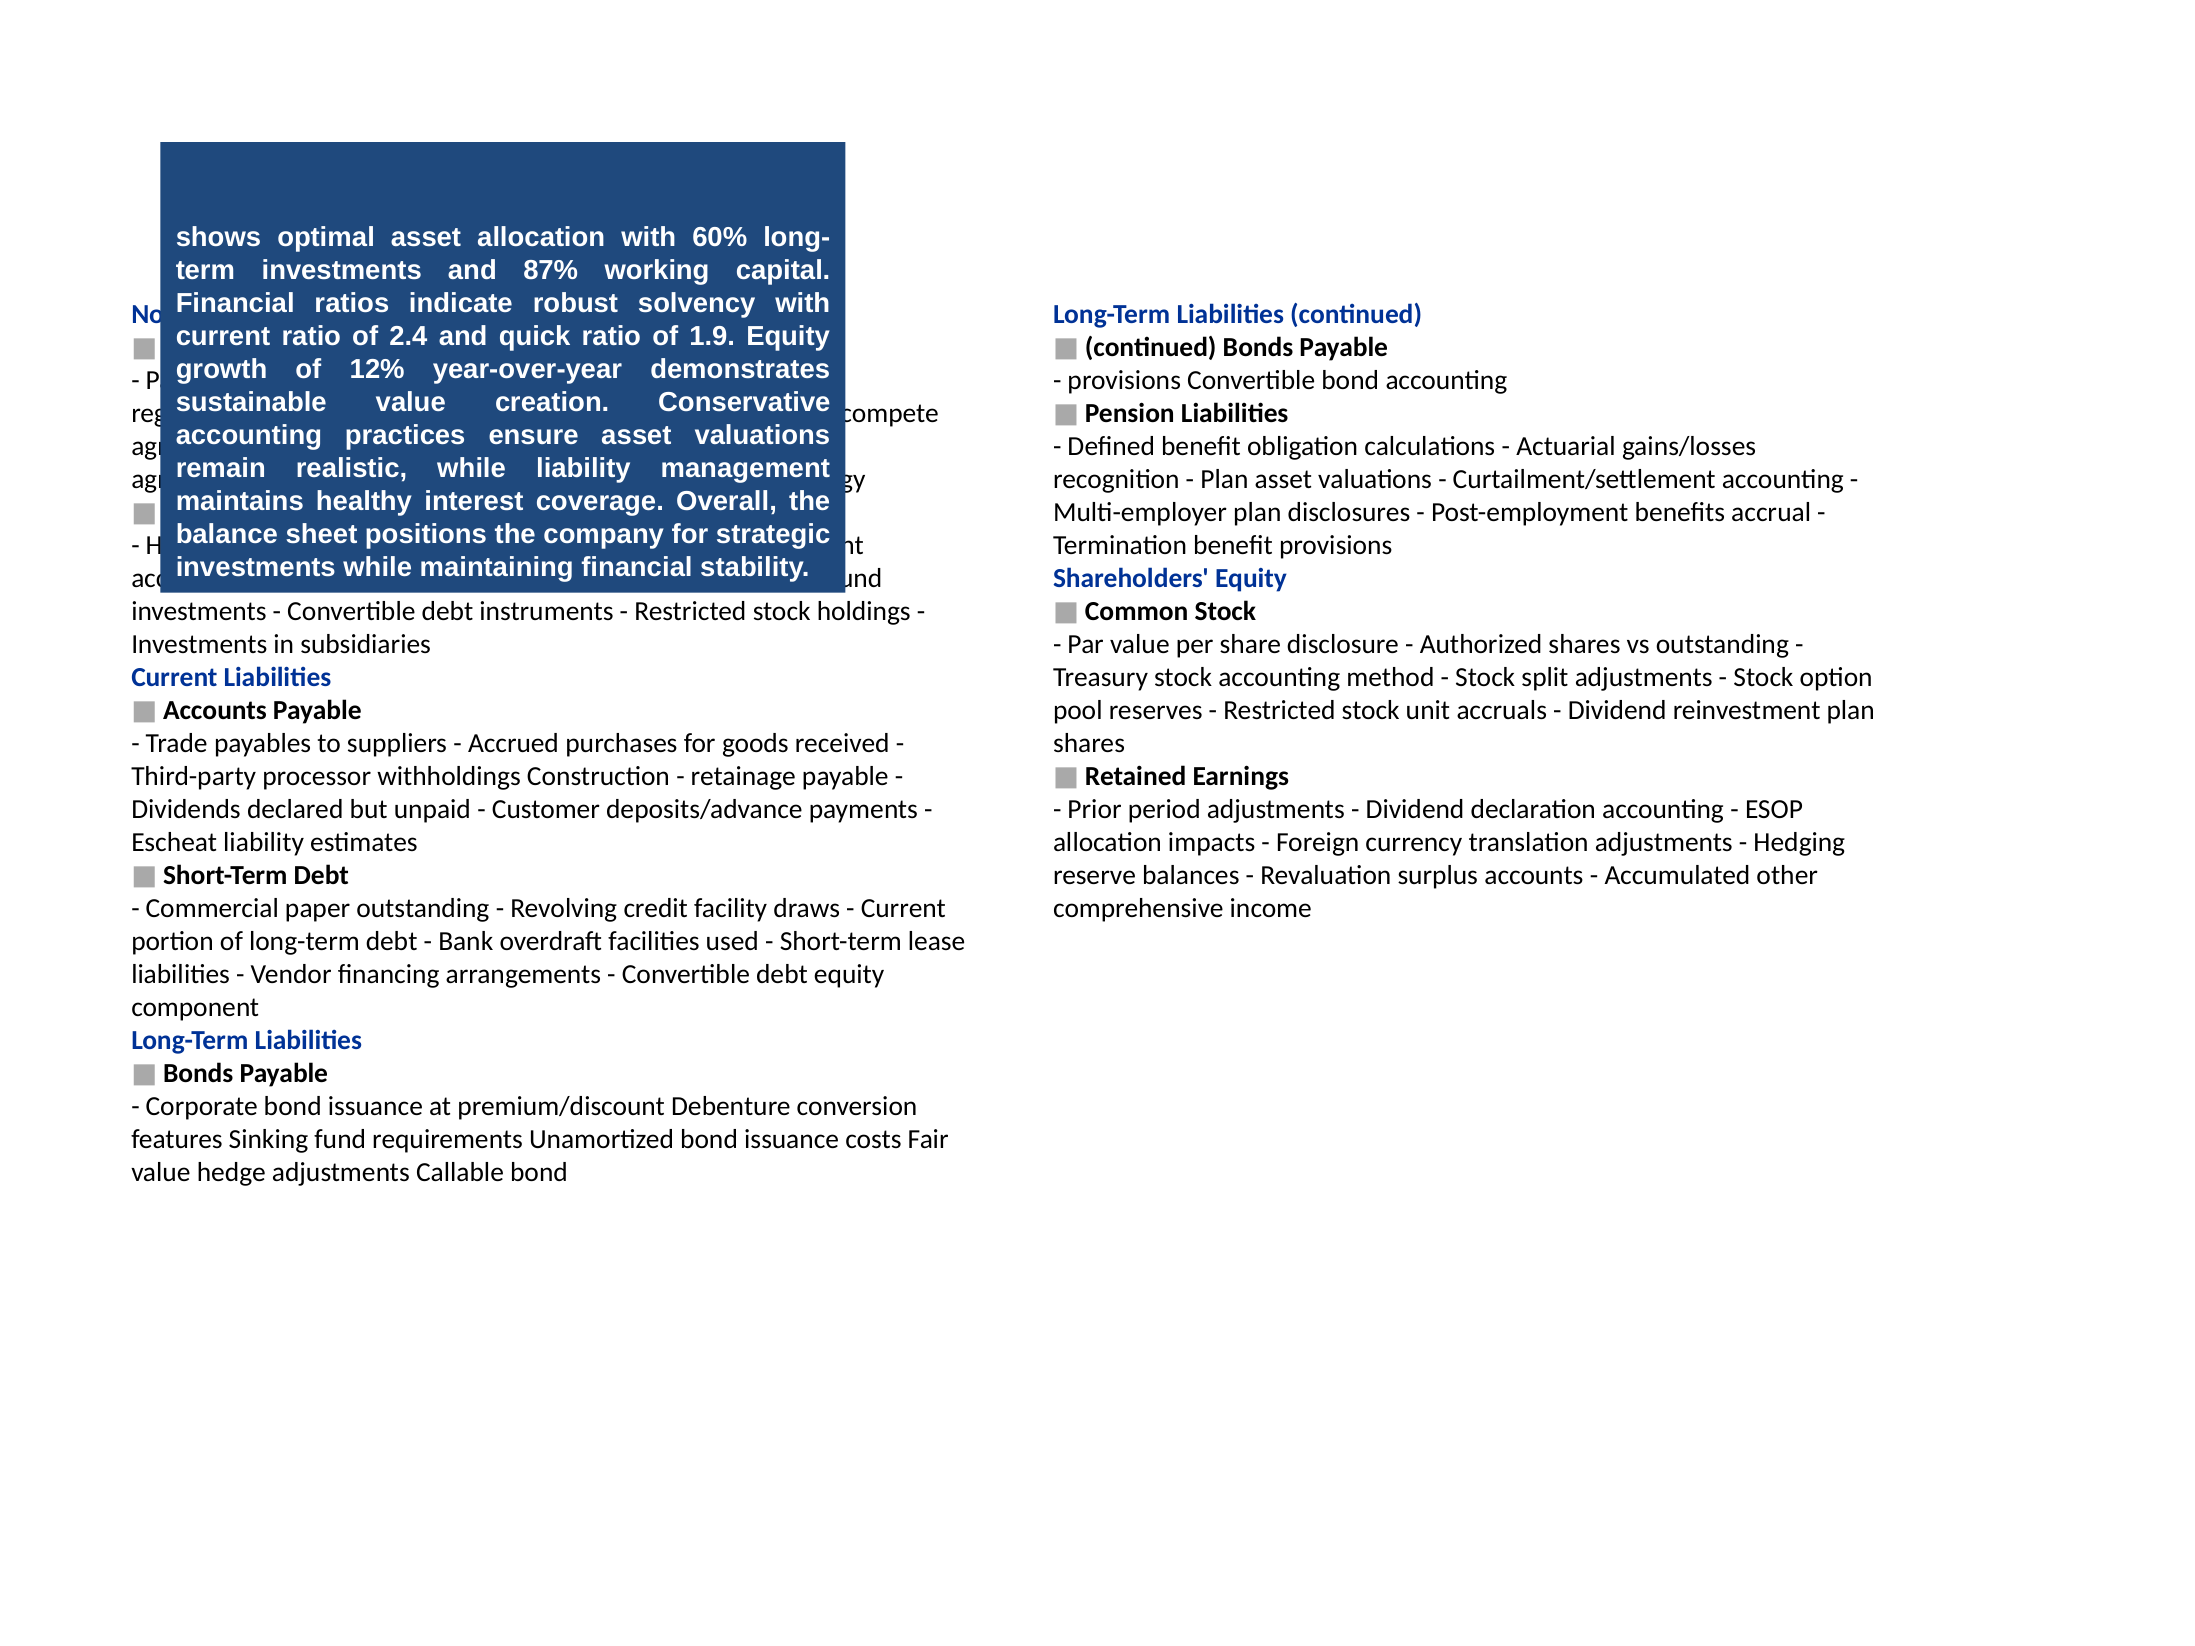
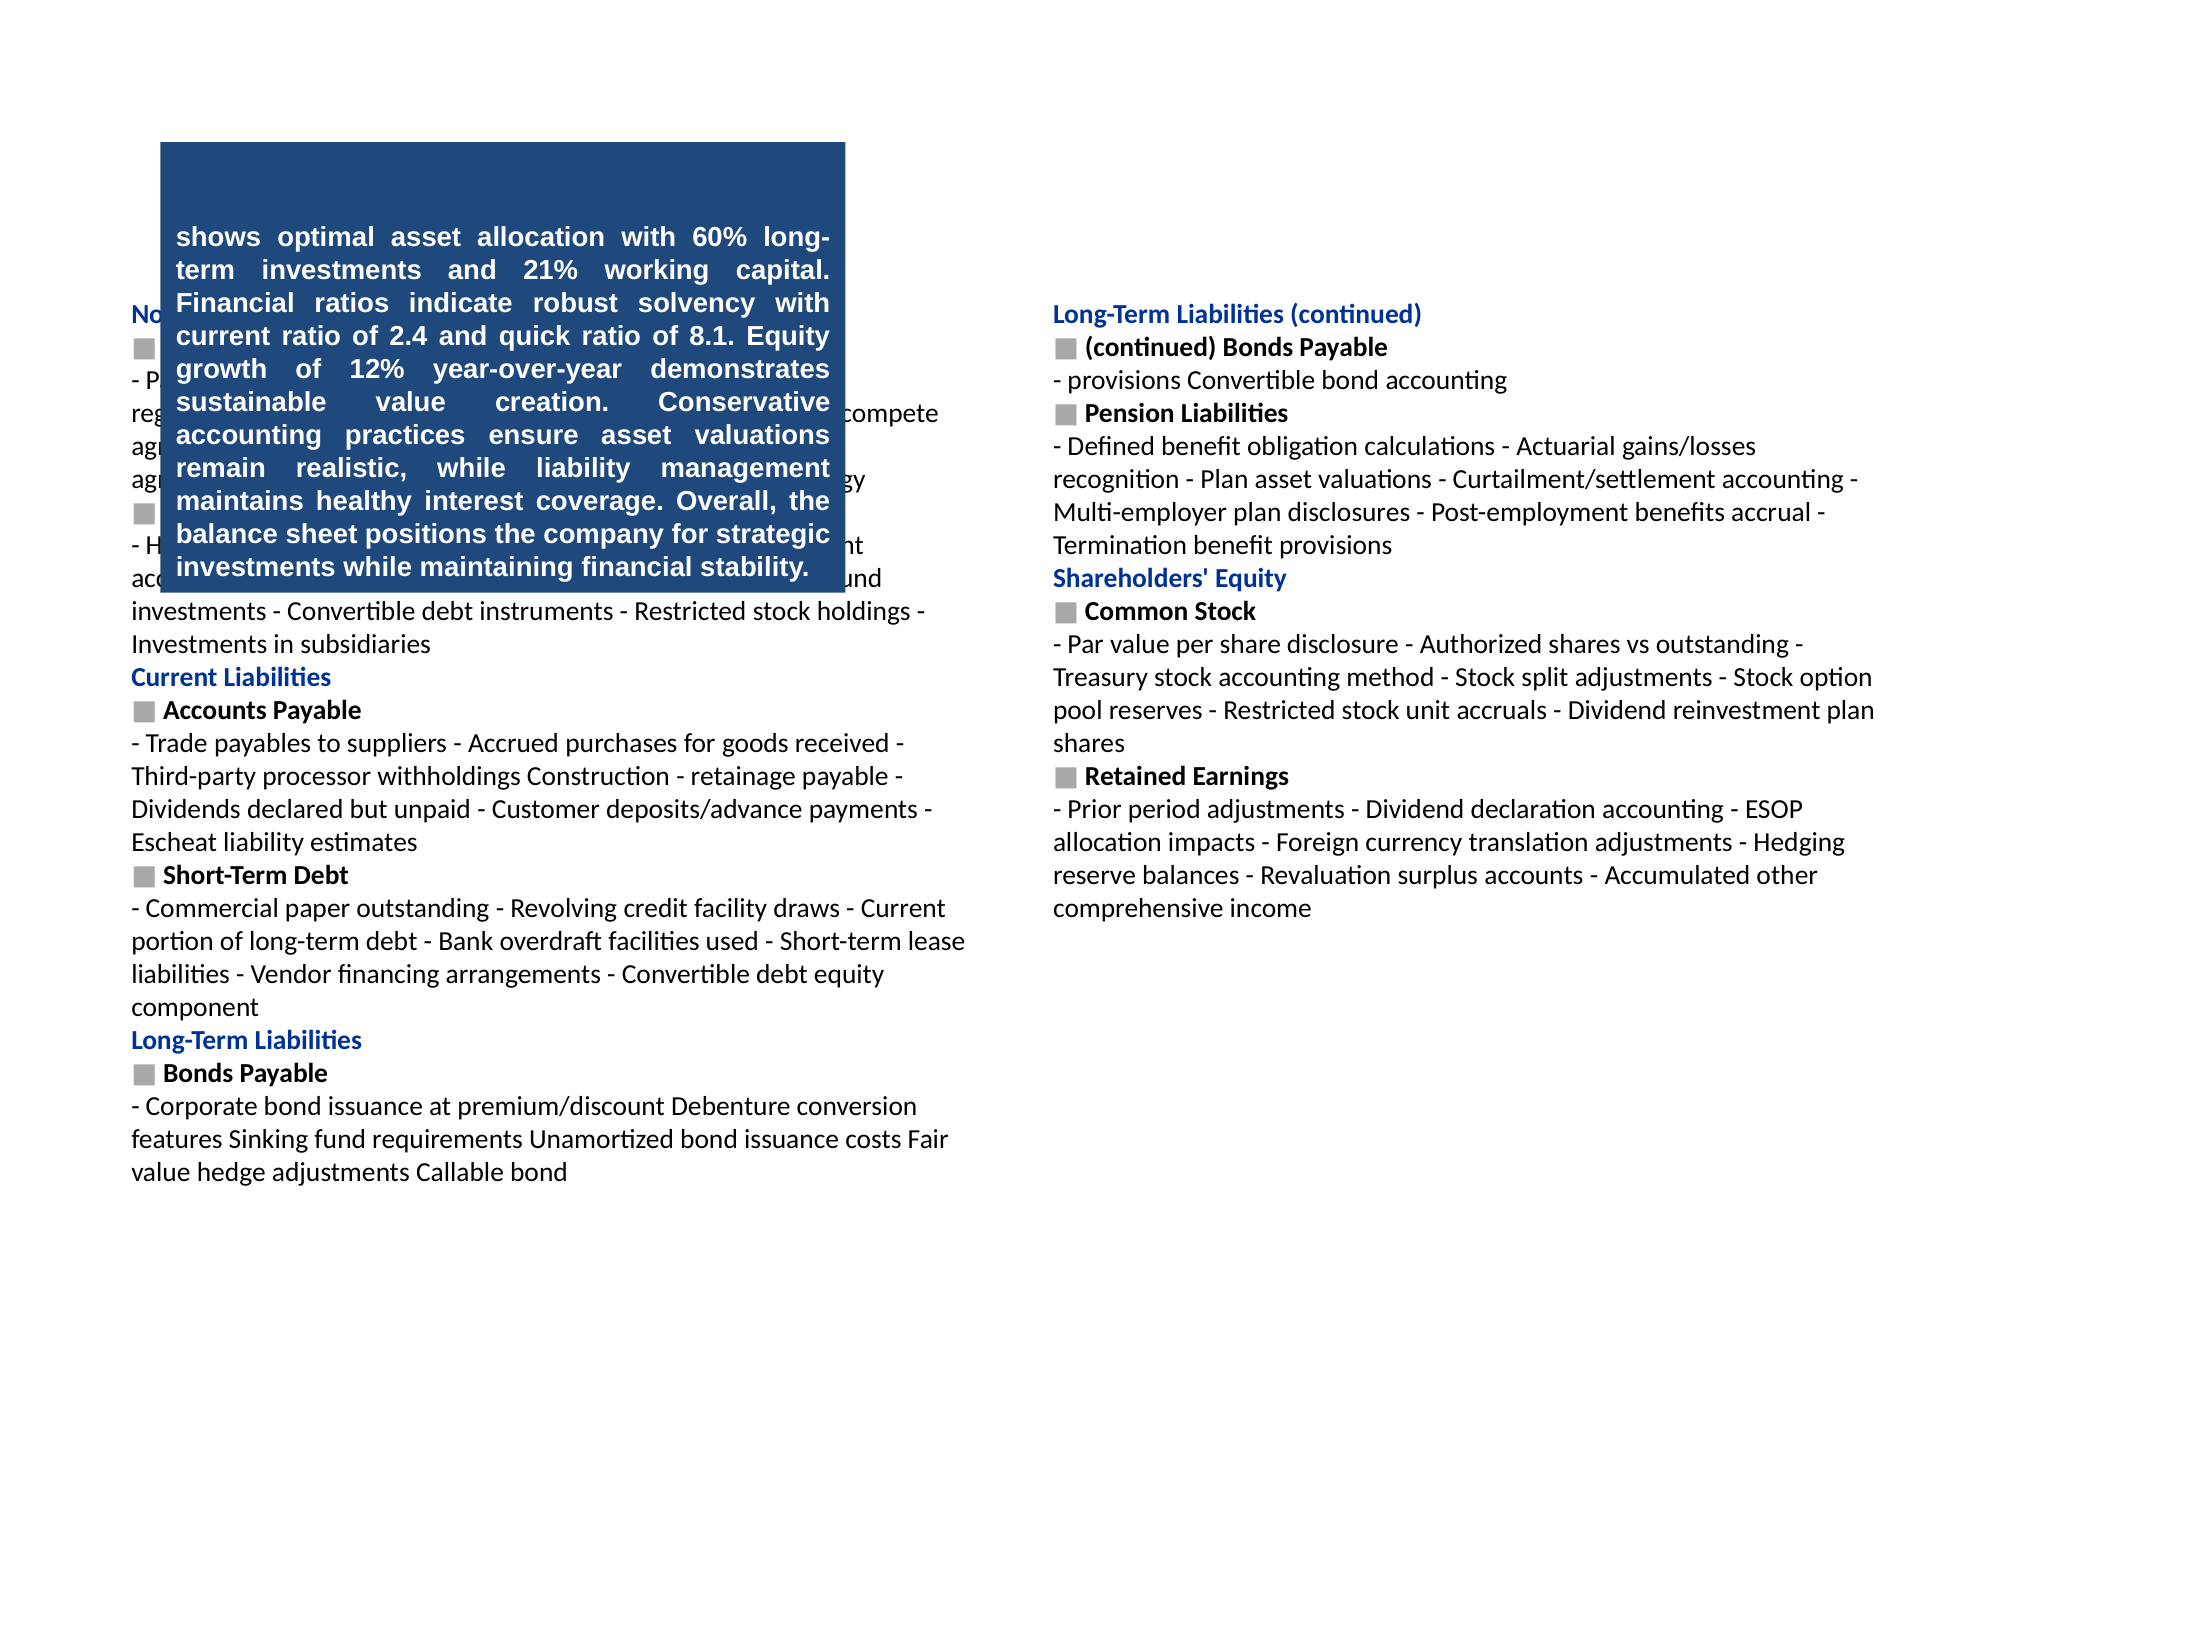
87%: 87% -> 21%
1.9: 1.9 -> 8.1
